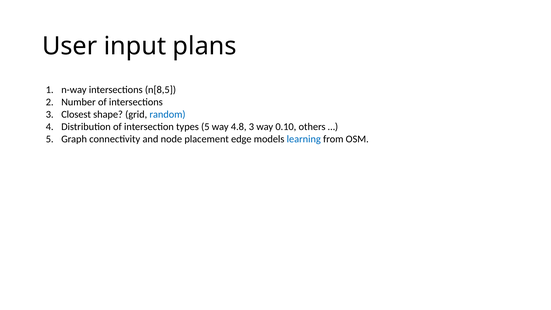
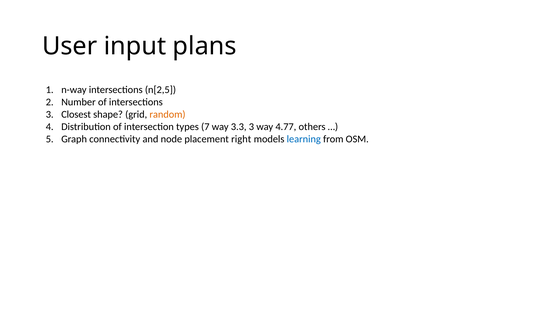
n[8,5: n[8,5 -> n[2,5
random colour: blue -> orange
types 5: 5 -> 7
4.8: 4.8 -> 3.3
0.10: 0.10 -> 4.77
edge: edge -> right
